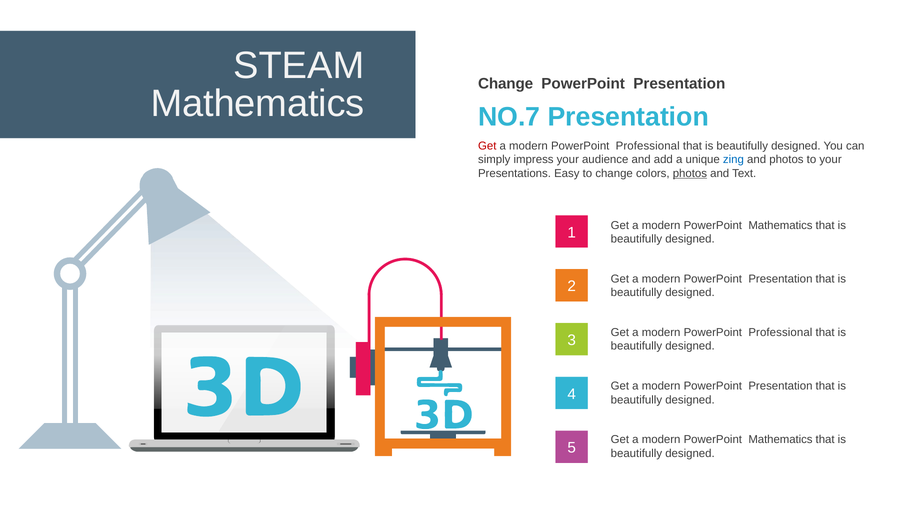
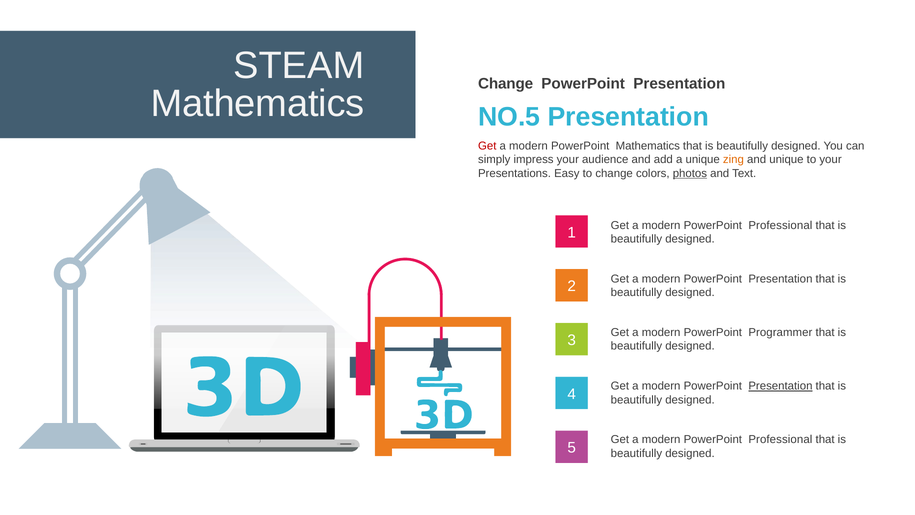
NO.7: NO.7 -> NO.5
Professional at (648, 146): Professional -> Mathematics
zing colour: blue -> orange
and photos: photos -> unique
Mathematics at (780, 225): Mathematics -> Professional
Professional at (780, 332): Professional -> Programmer
Presentation at (780, 386) underline: none -> present
Mathematics at (780, 439): Mathematics -> Professional
